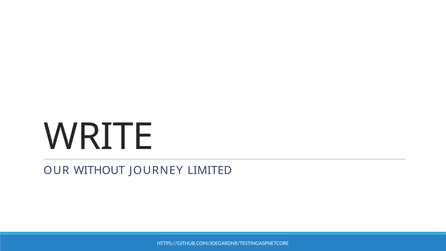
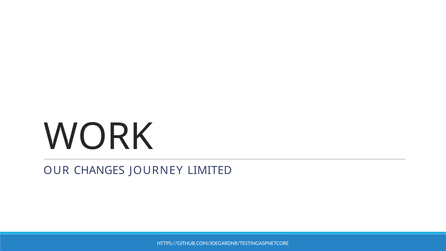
WRITE: WRITE -> WORK
WITHOUT: WITHOUT -> CHANGES
